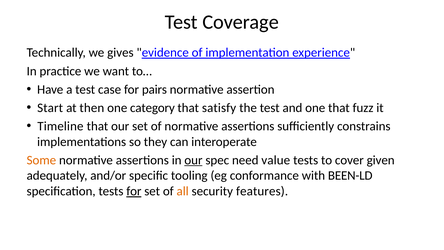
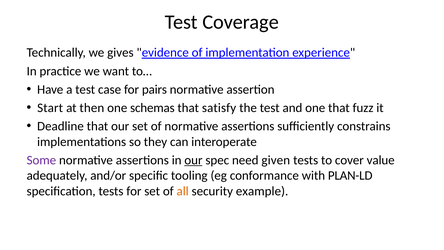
category: category -> schemas
Timeline: Timeline -> Deadline
Some colour: orange -> purple
value: value -> given
given: given -> value
BEEN-LD: BEEN-LD -> PLAN-LD
for at (134, 191) underline: present -> none
features: features -> example
